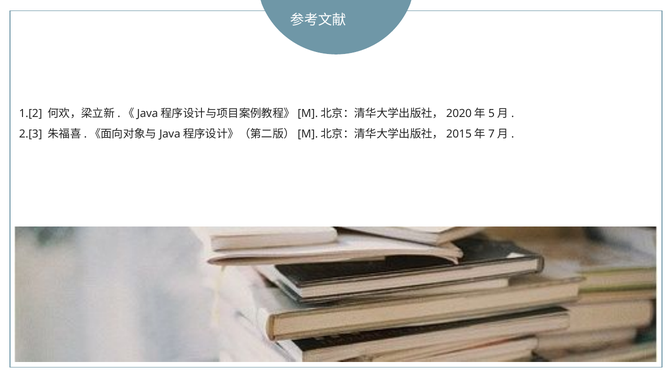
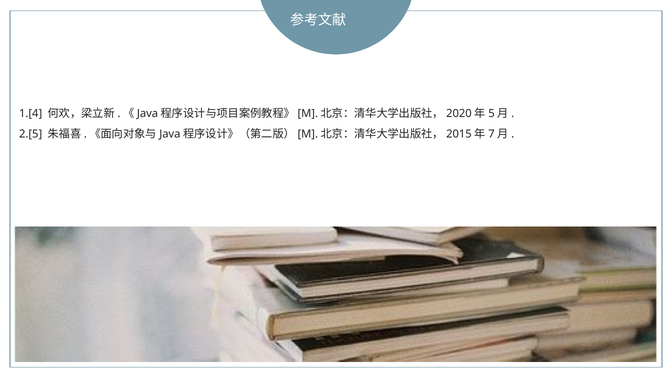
1.[2: 1.[2 -> 1.[4
2.[3: 2.[3 -> 2.[5
